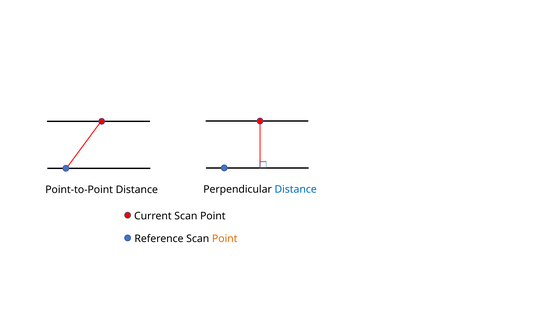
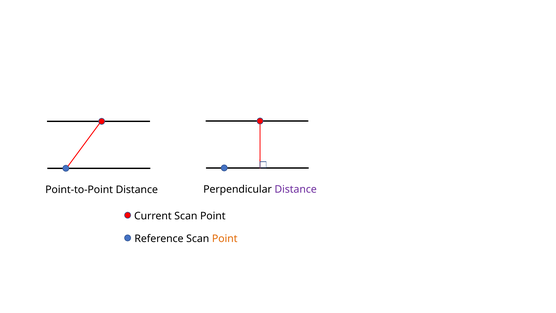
Distance at (296, 189) colour: blue -> purple
